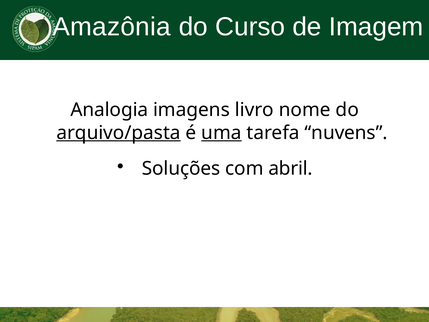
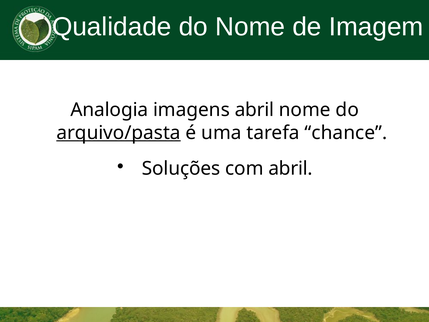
Amazônia: Amazônia -> Qualidade
do Curso: Curso -> Nome
imagens livro: livro -> abril
uma underline: present -> none
nuvens: nuvens -> chance
